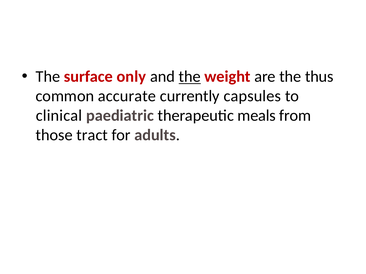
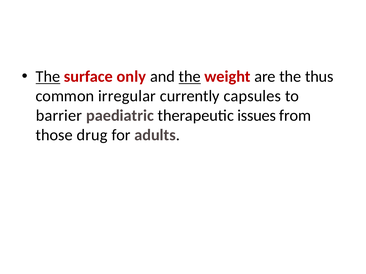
The at (48, 77) underline: none -> present
accurate: accurate -> irregular
clinical: clinical -> barrier
meals: meals -> issues
tract: tract -> drug
